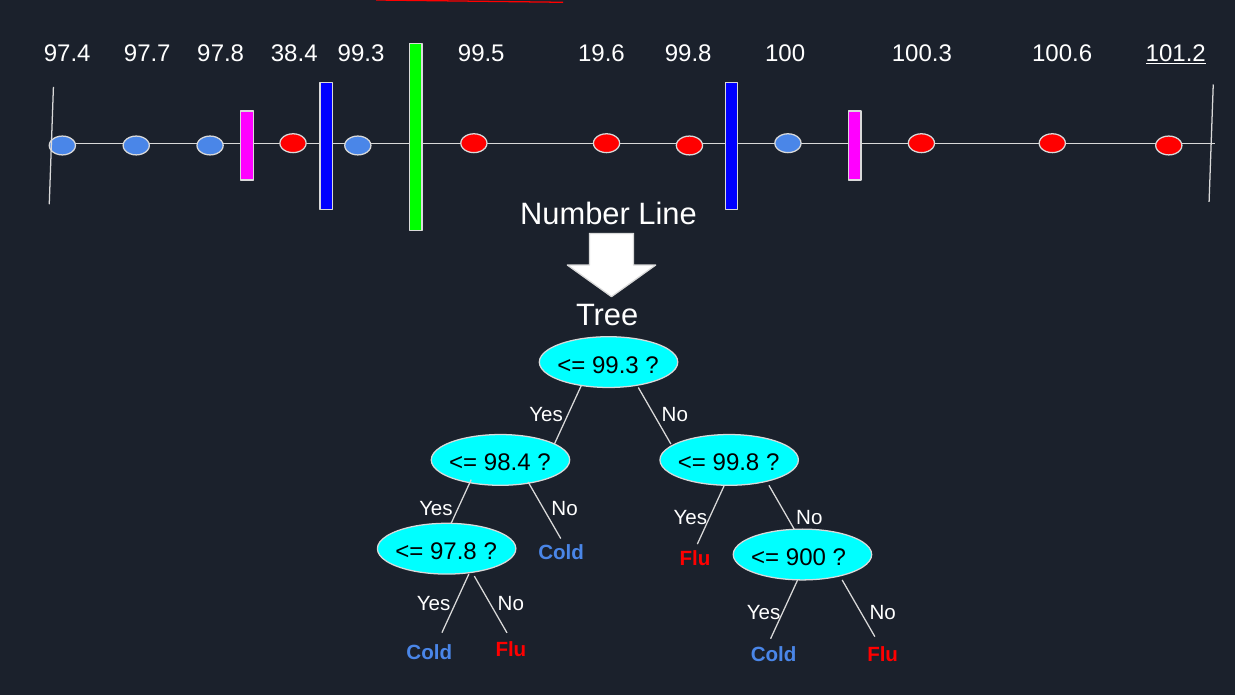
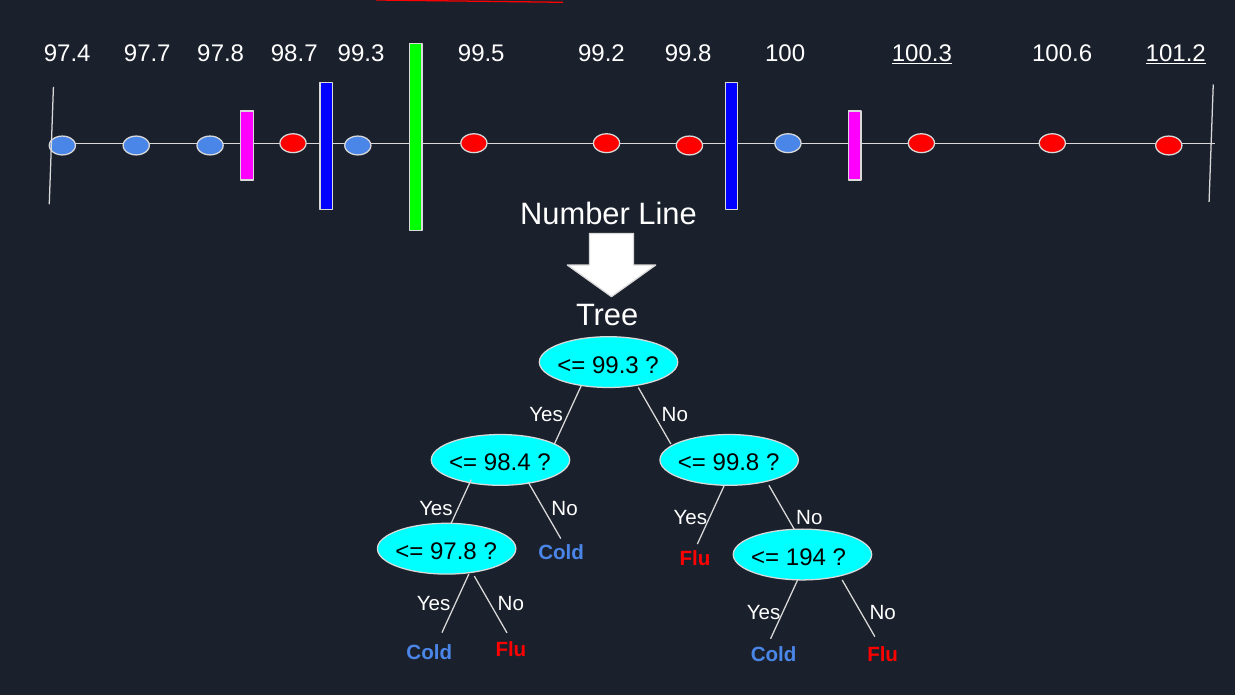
38.4: 38.4 -> 98.7
19.6: 19.6 -> 99.2
100.3 underline: none -> present
900: 900 -> 194
